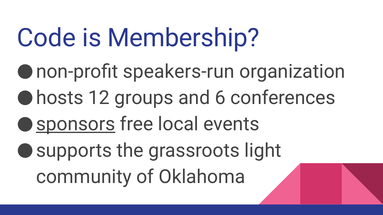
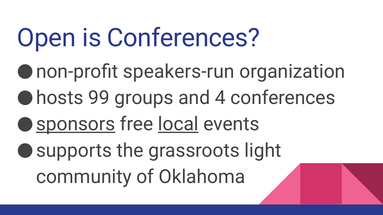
Code: Code -> Open
is Membership: Membership -> Conferences
12: 12 -> 99
6: 6 -> 4
local underline: none -> present
